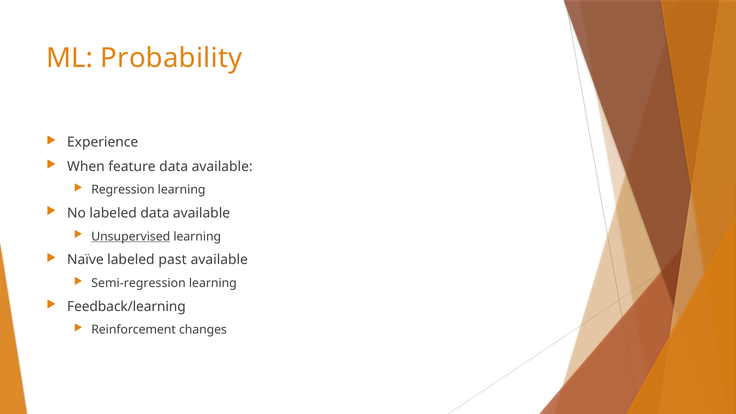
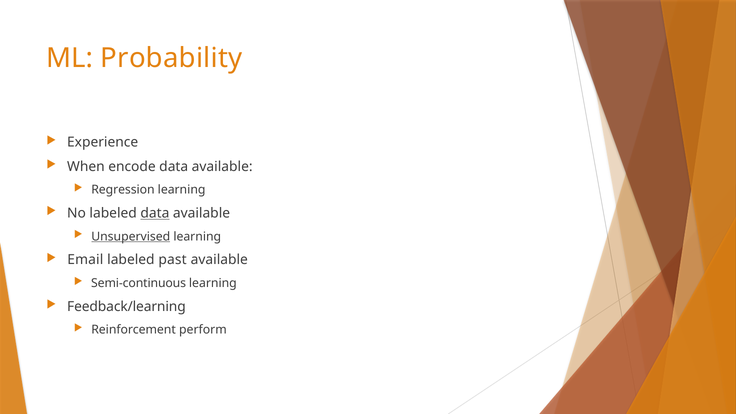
feature: feature -> encode
data at (155, 213) underline: none -> present
Naïve: Naïve -> Email
Semi-regression: Semi-regression -> Semi-continuous
changes: changes -> perform
